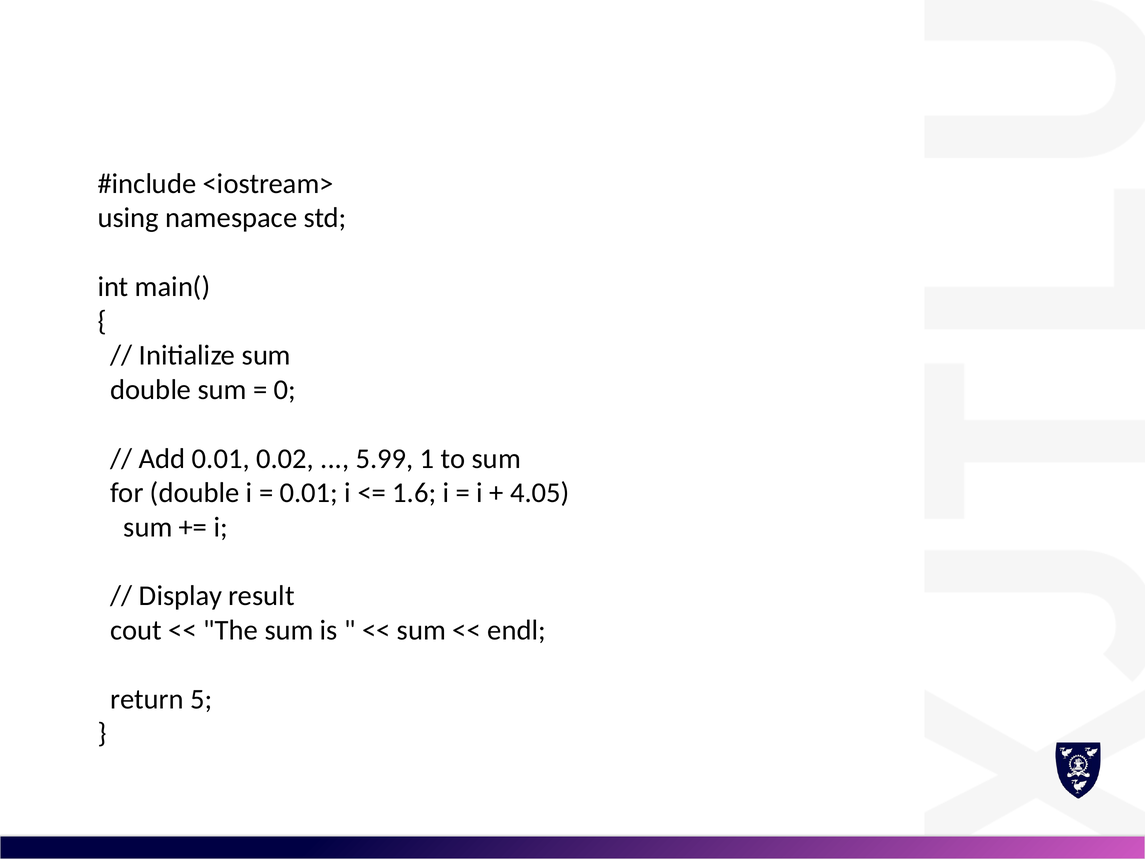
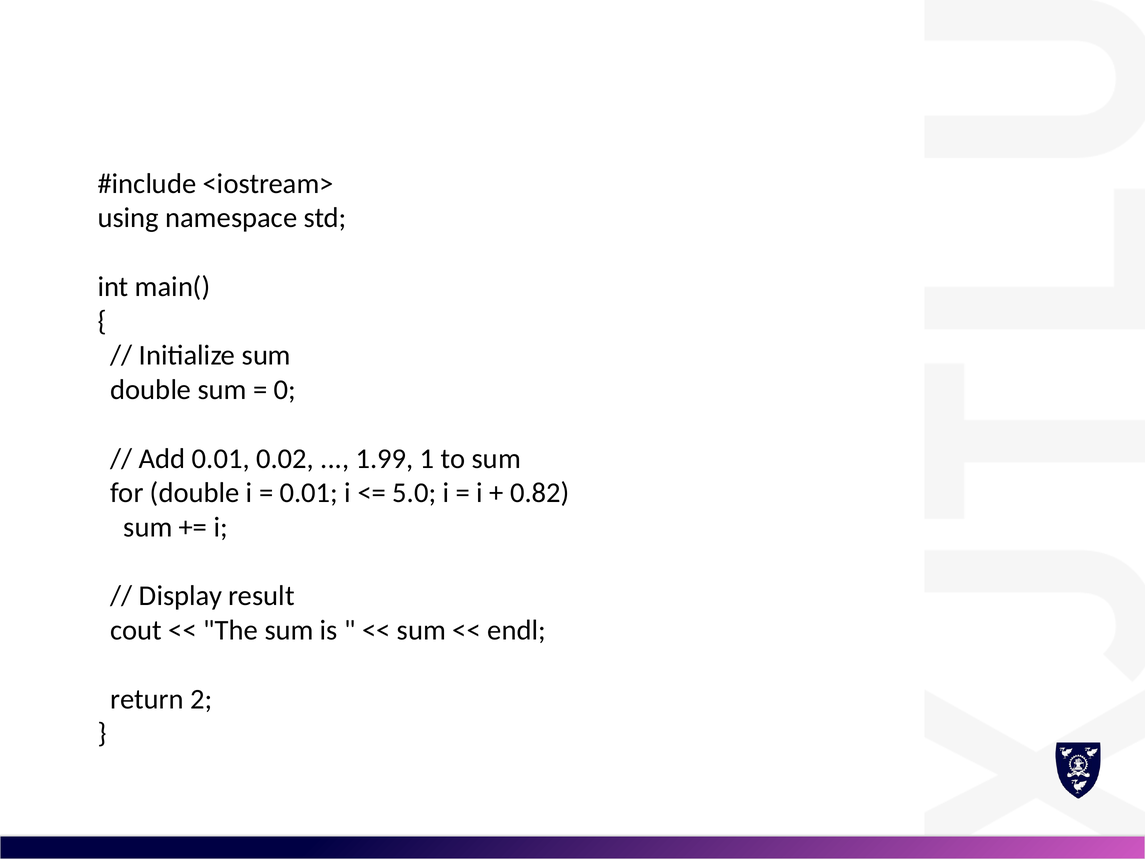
5.99: 5.99 -> 1.99
1.6: 1.6 -> 5.0
4.05: 4.05 -> 0.82
5: 5 -> 2
